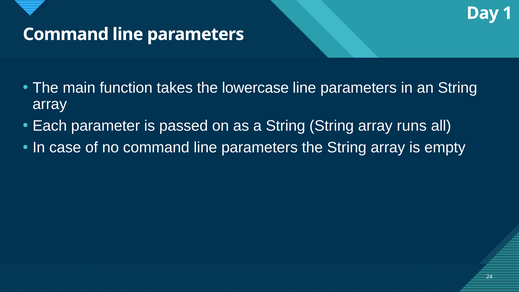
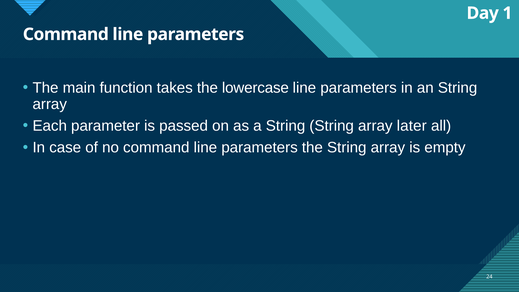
runs: runs -> later
